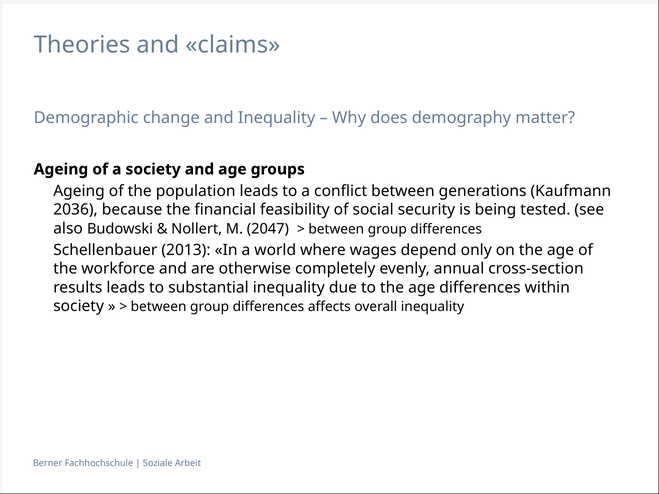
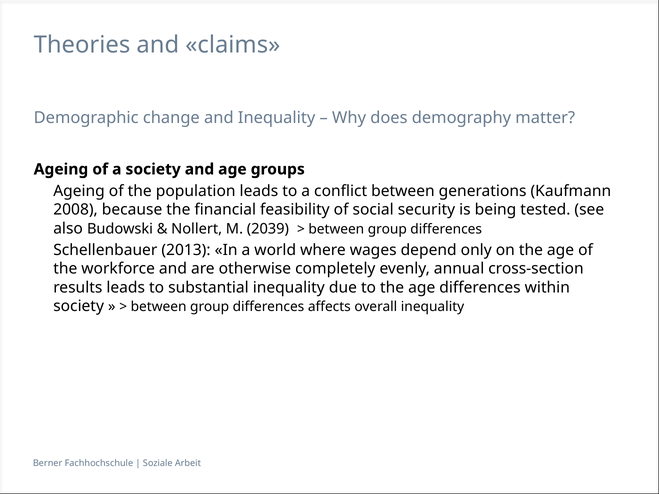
2036: 2036 -> 2008
2047: 2047 -> 2039
